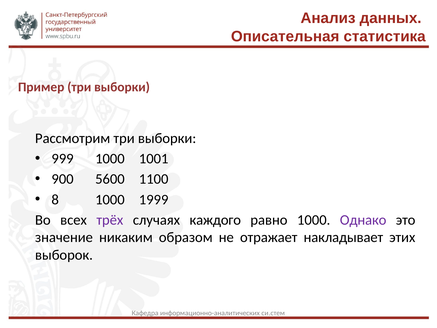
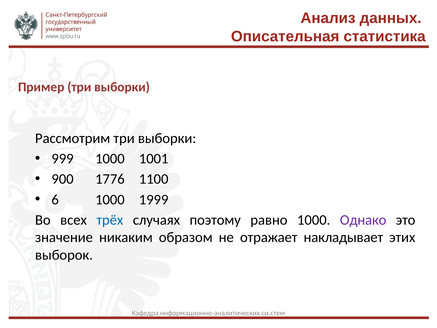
5600: 5600 -> 1776
8: 8 -> 6
трёх colour: purple -> blue
каждого: каждого -> поэтому
